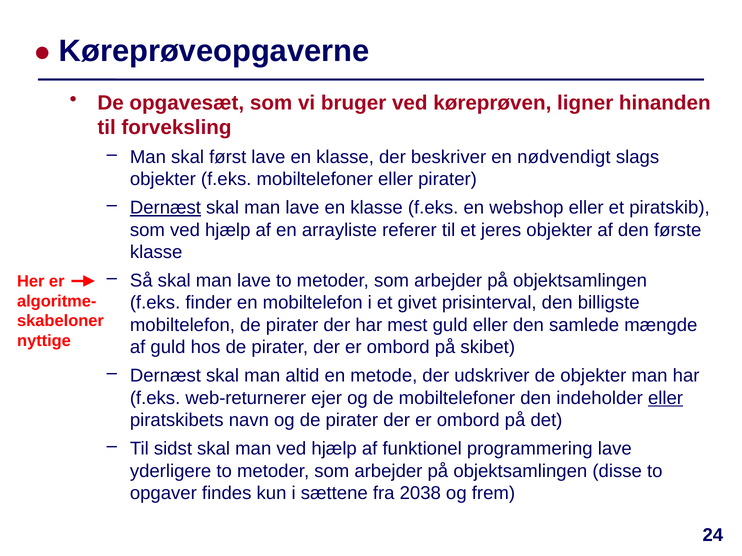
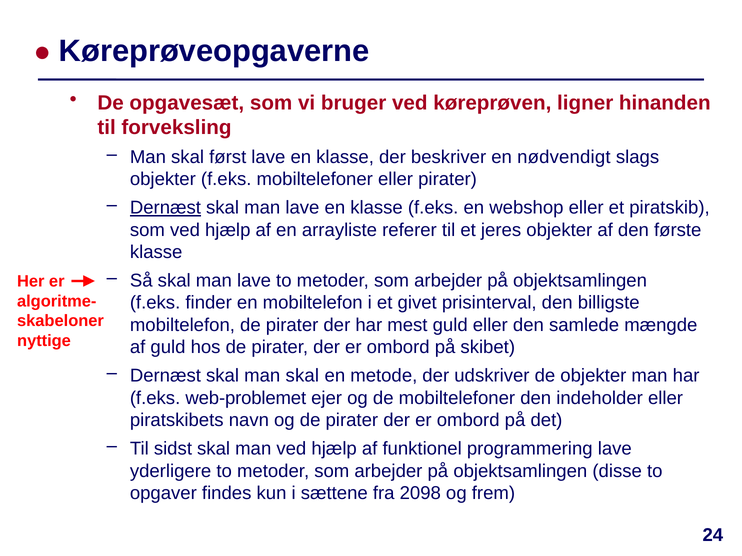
skal man altid: altid -> skal
web-returnerer: web-returnerer -> web-problemet
eller at (666, 398) underline: present -> none
2038: 2038 -> 2098
